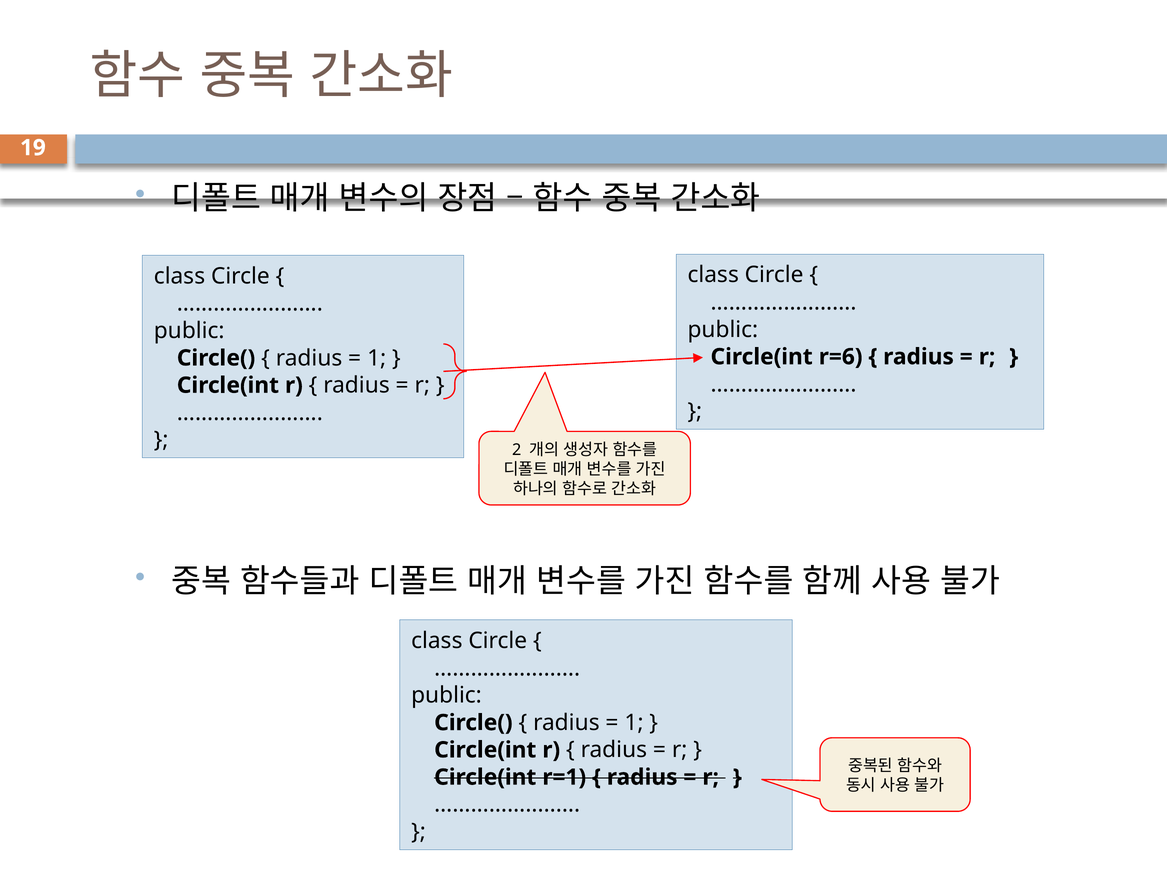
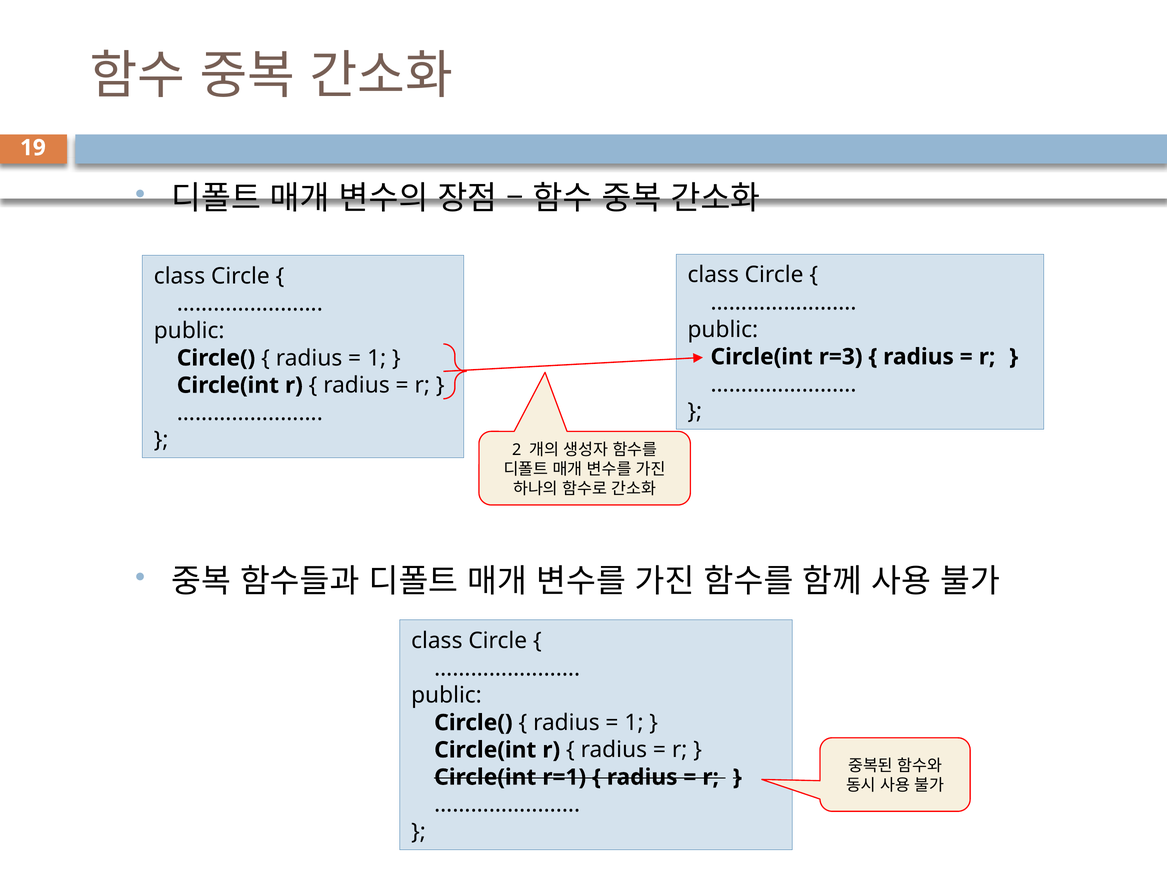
r=6: r=6 -> r=3
